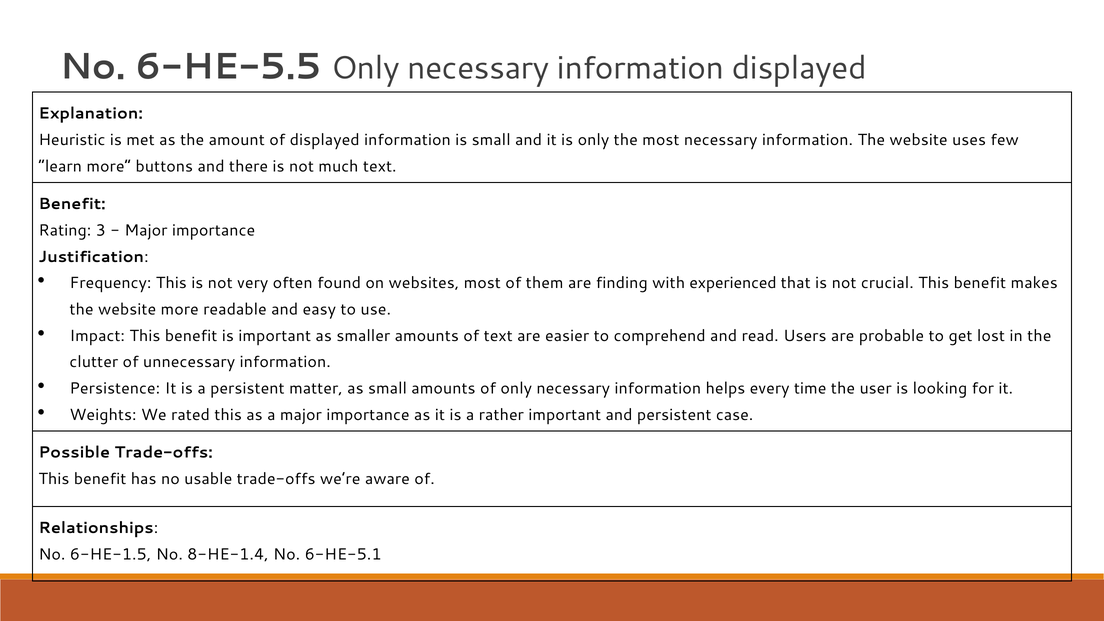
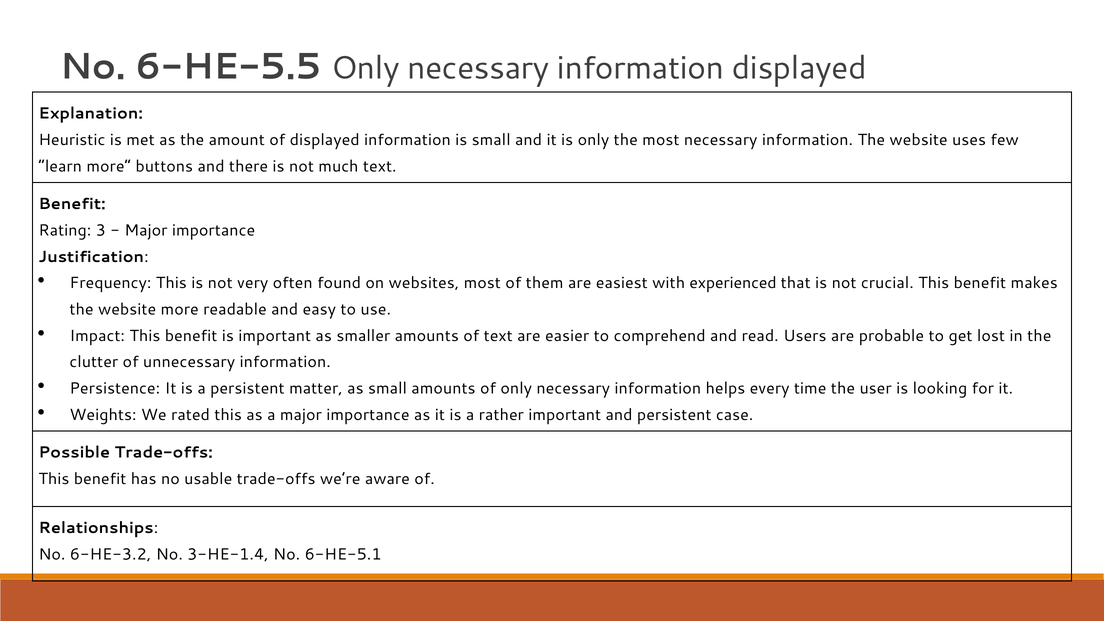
finding: finding -> easiest
6-HE-1.5: 6-HE-1.5 -> 6-HE-3.2
8-HE-1.4: 8-HE-1.4 -> 3-HE-1.4
